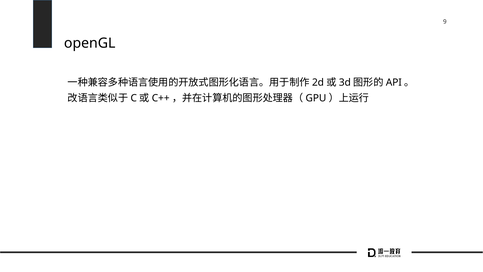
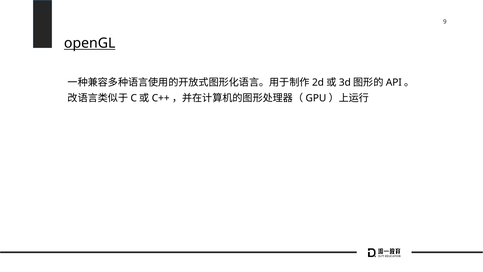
openGL underline: none -> present
